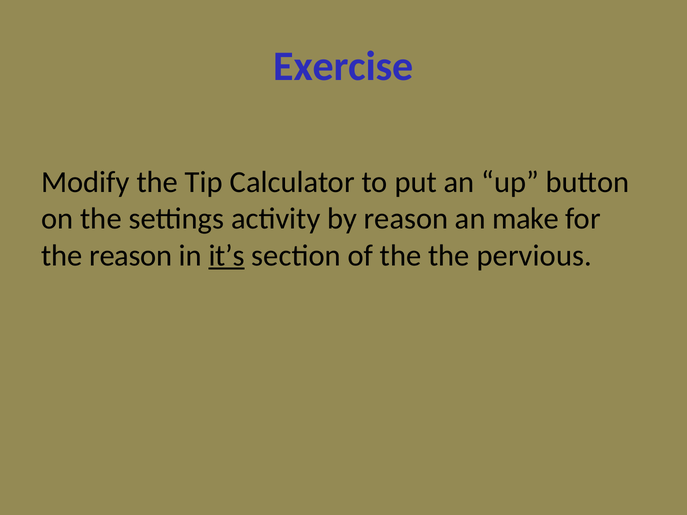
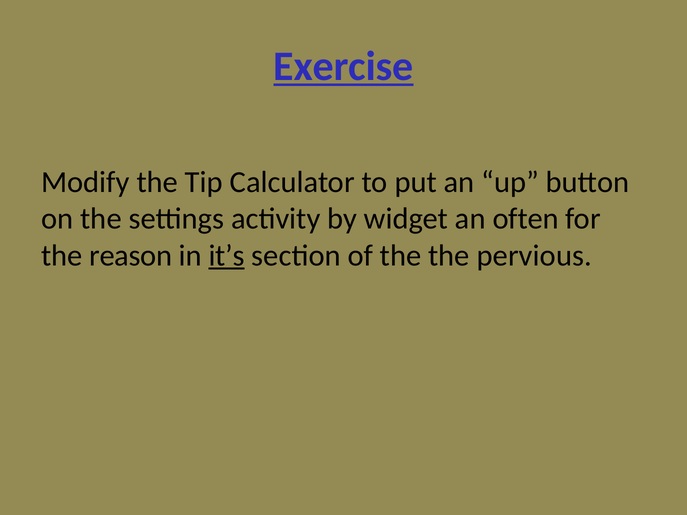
Exercise underline: none -> present
by reason: reason -> widget
make: make -> often
